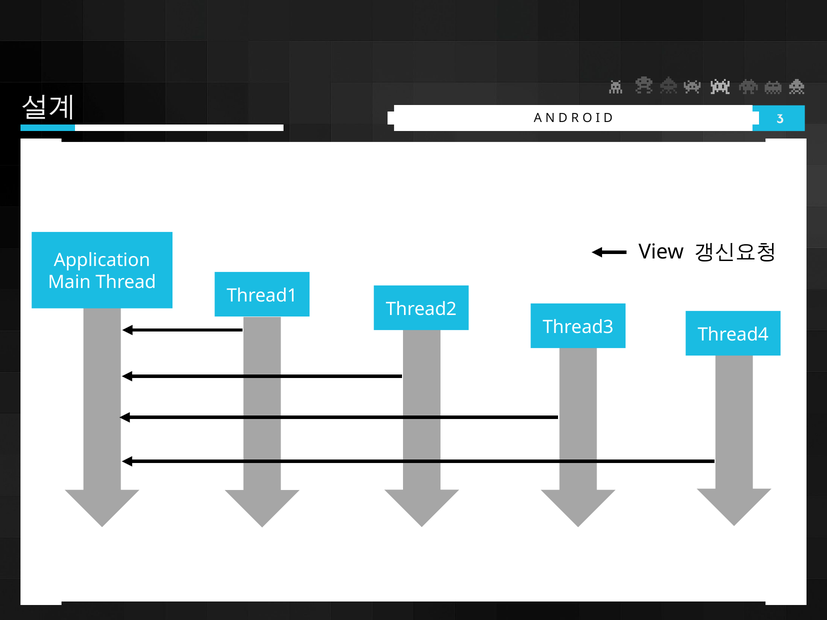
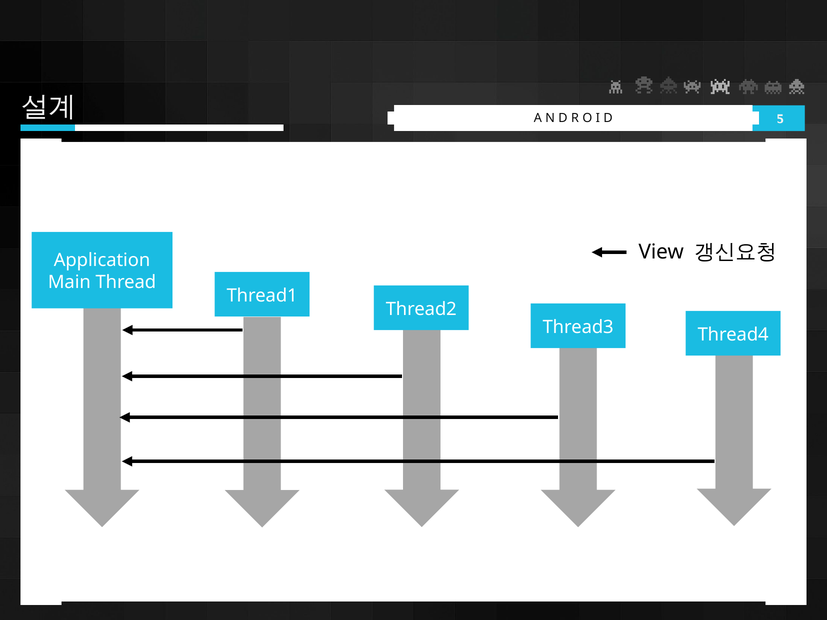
3: 3 -> 5
